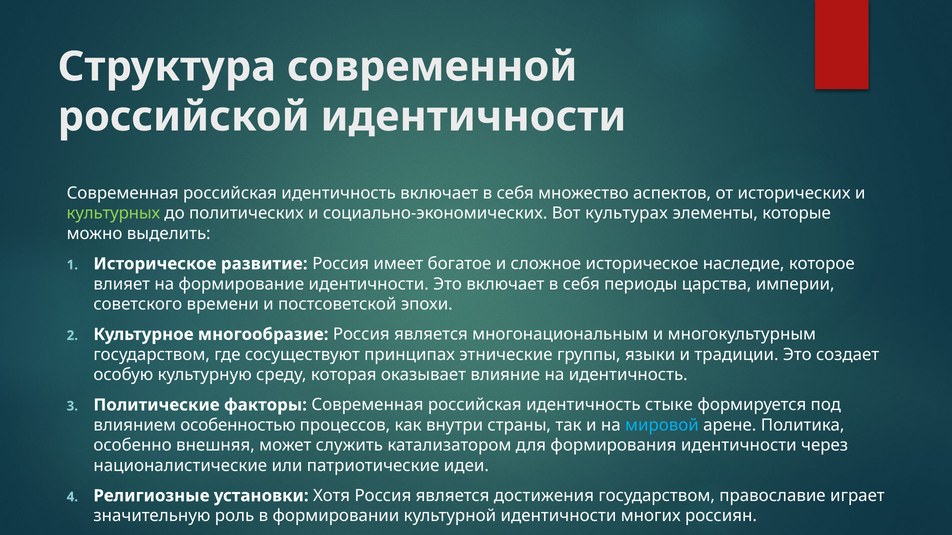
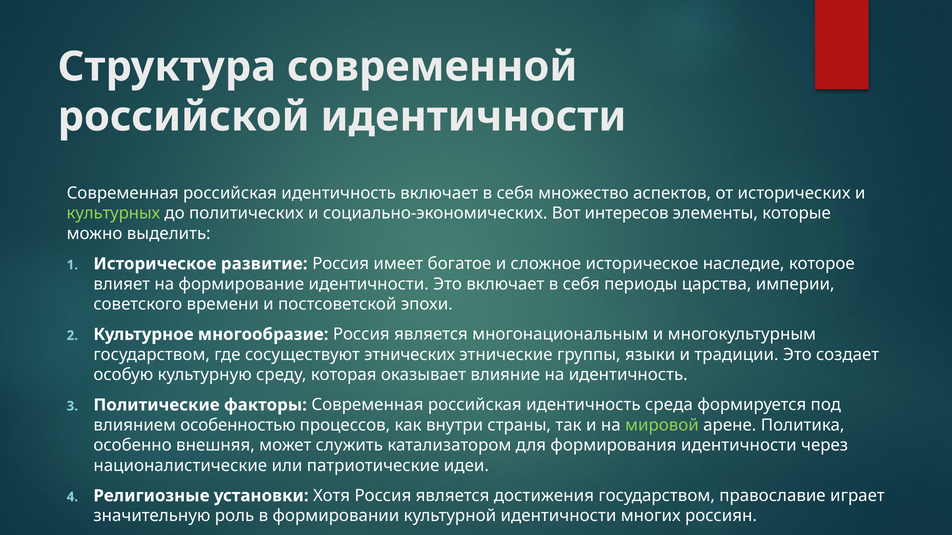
культурах: культурах -> интересов
принципах: принципах -> этнических
стыке: стыке -> среда
мировой colour: light blue -> light green
